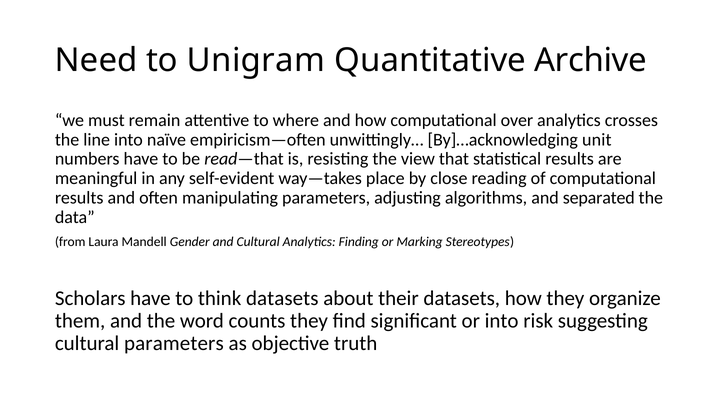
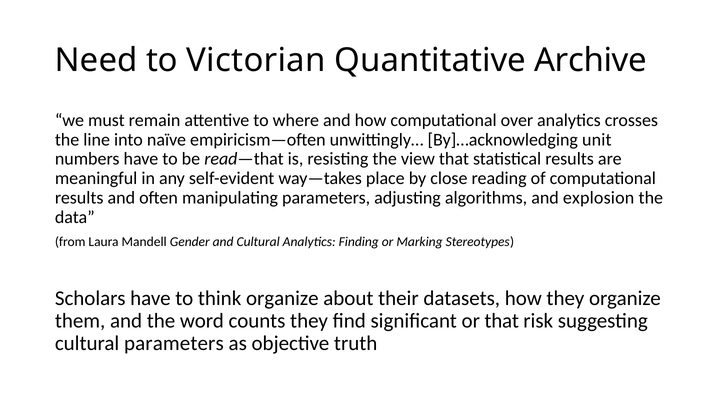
Unigram: Unigram -> Victorian
separated: separated -> explosion
think datasets: datasets -> organize
or into: into -> that
